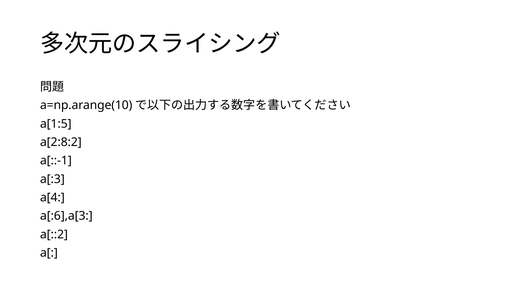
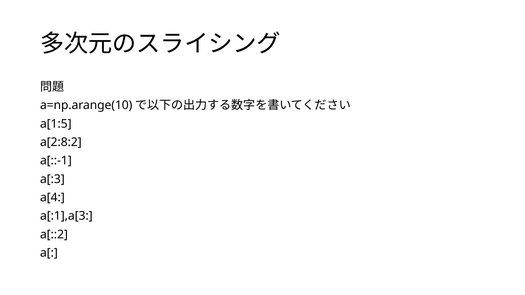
a[:6],a[3: a[:6],a[3 -> a[:1],a[3
